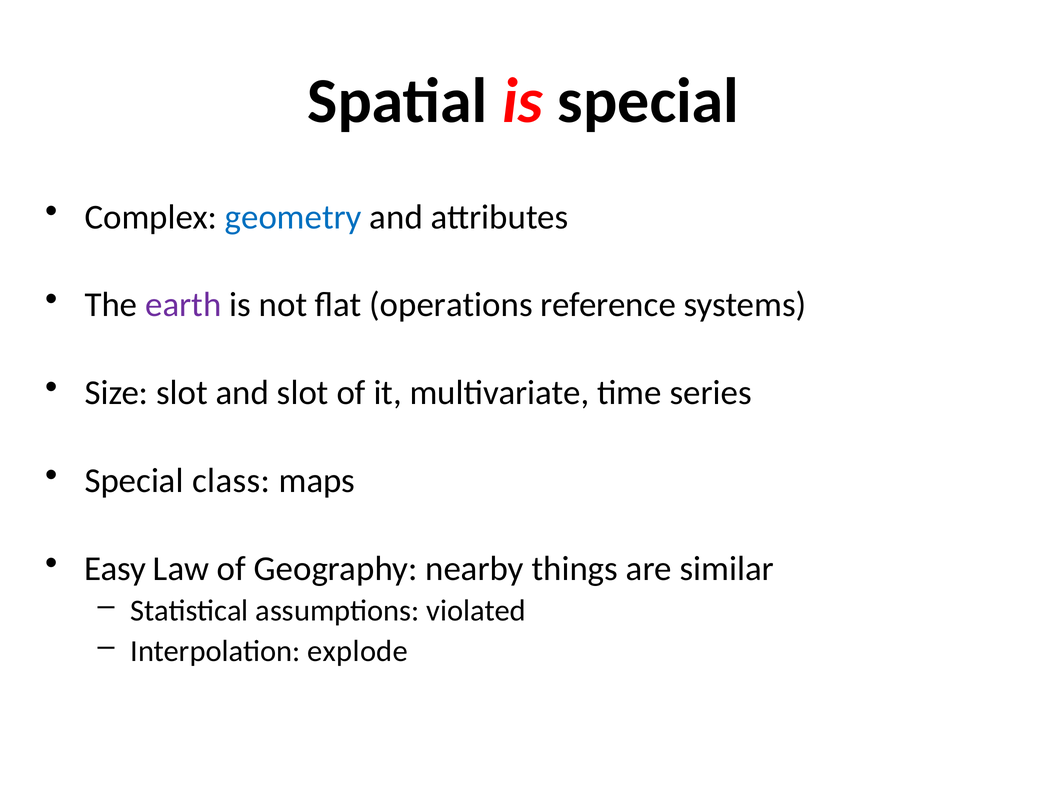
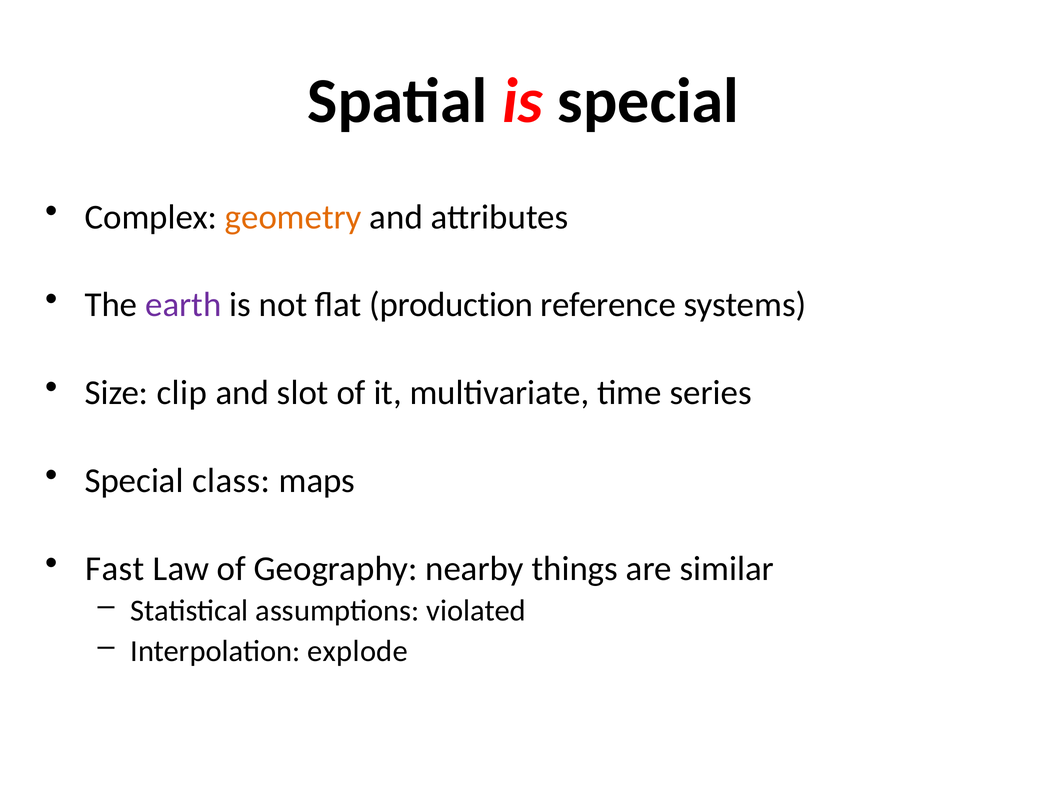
geometry colour: blue -> orange
operations: operations -> production
Size slot: slot -> clip
Easy: Easy -> Fast
